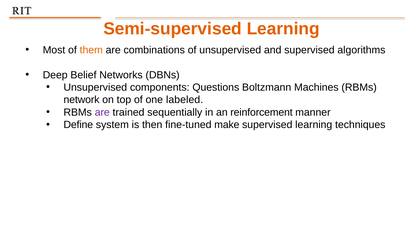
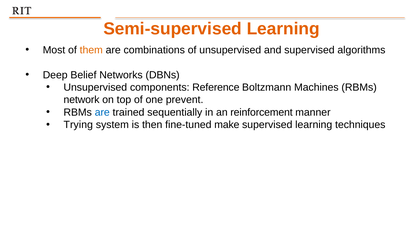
Questions: Questions -> Reference
labeled: labeled -> prevent
are at (102, 112) colour: purple -> blue
Define: Define -> Trying
